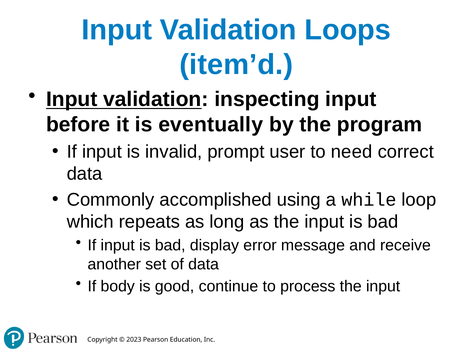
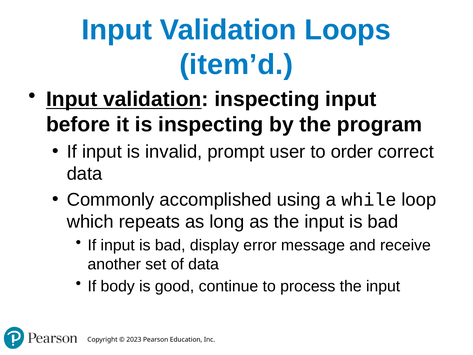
is eventually: eventually -> inspecting
need: need -> order
